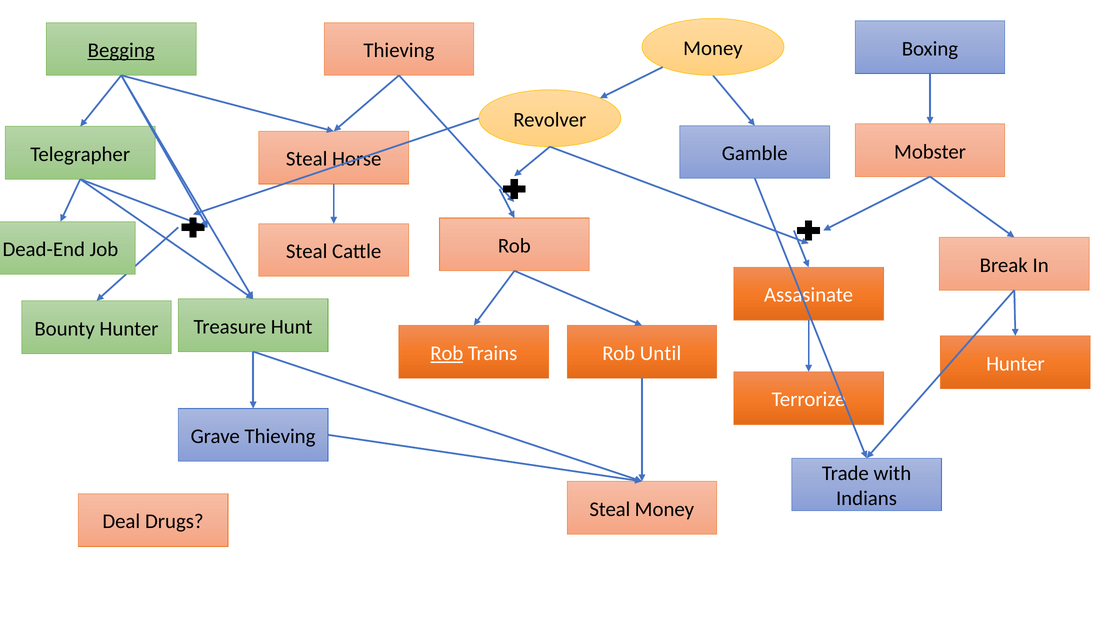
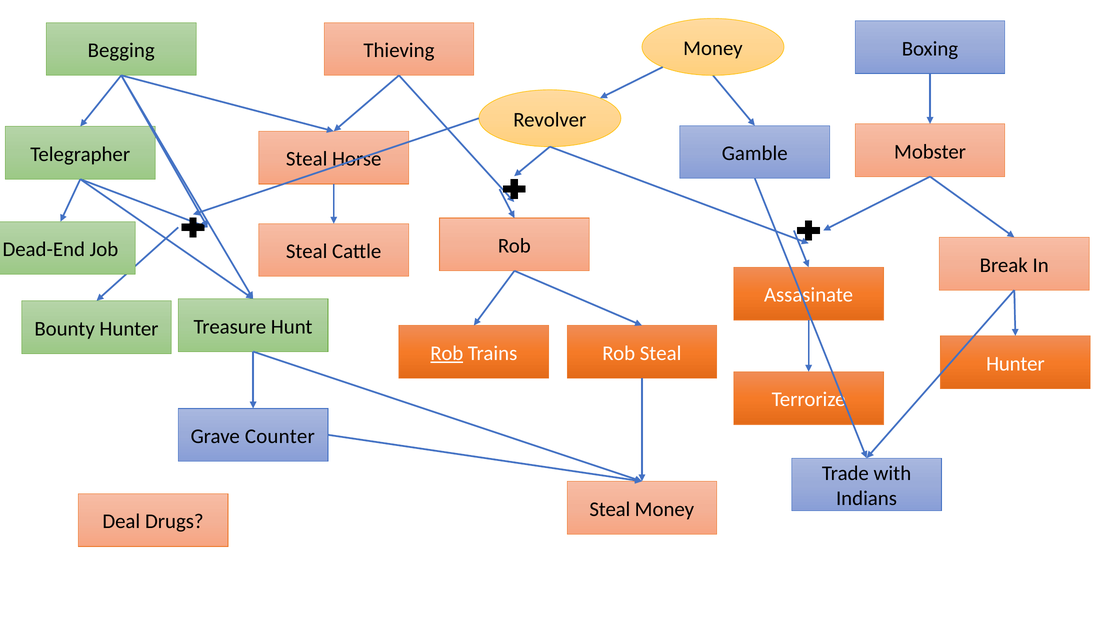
Begging underline: present -> none
Rob Until: Until -> Steal
Grave Thieving: Thieving -> Counter
